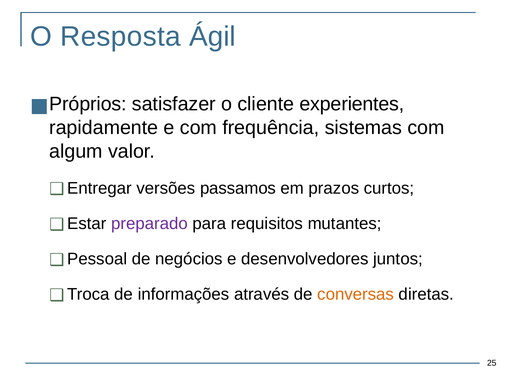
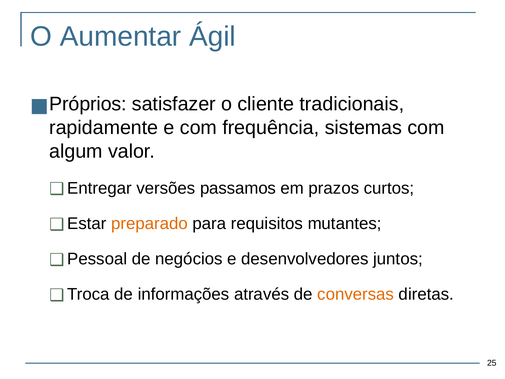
Resposta: Resposta -> Aumentar
experientes: experientes -> tradicionais
preparado colour: purple -> orange
